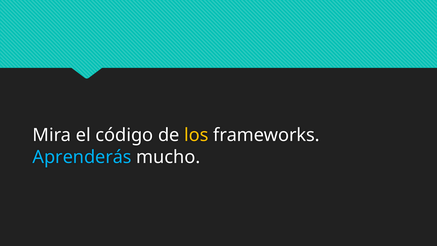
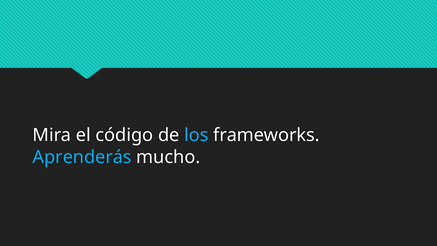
los colour: yellow -> light blue
